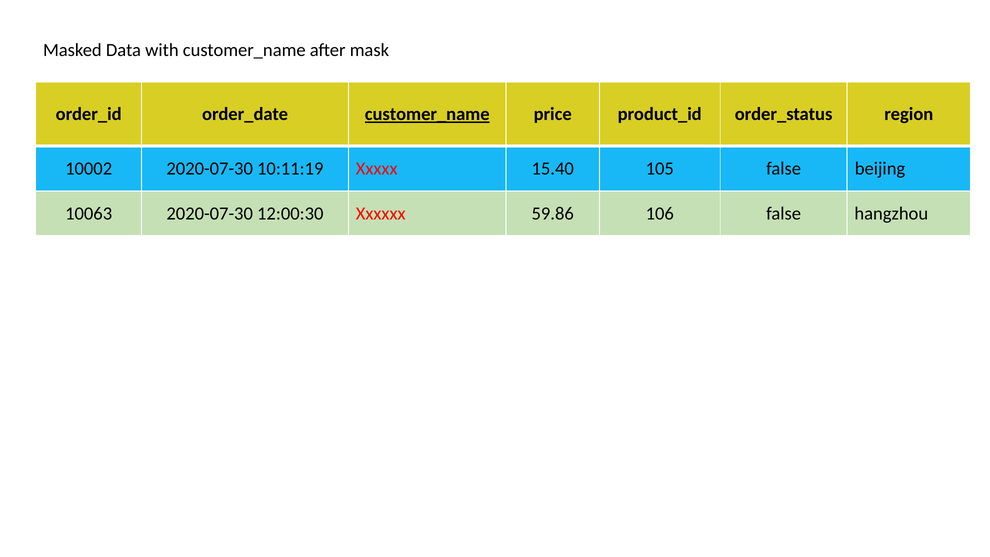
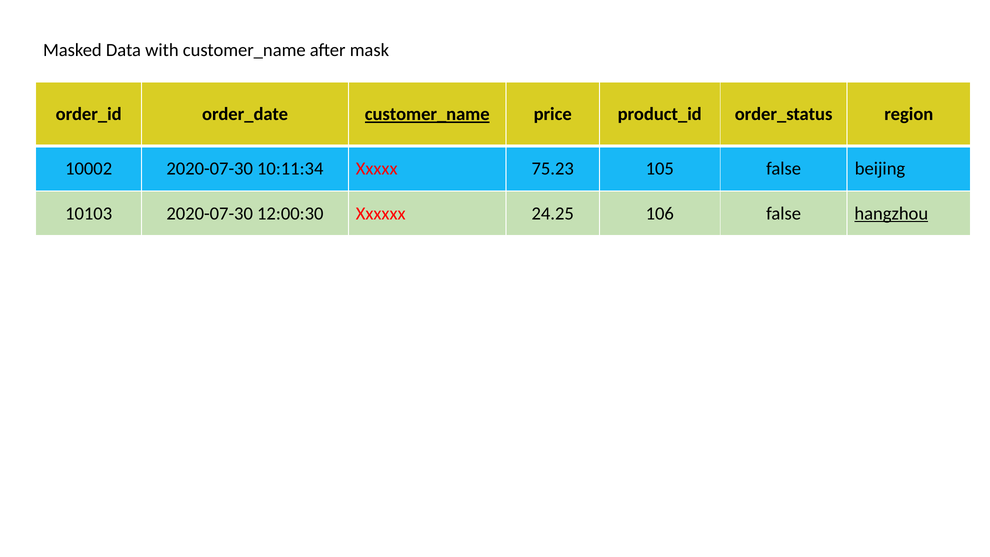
10:11:19: 10:11:19 -> 10:11:34
15.40: 15.40 -> 75.23
10063: 10063 -> 10103
59.86: 59.86 -> 24.25
hangzhou underline: none -> present
